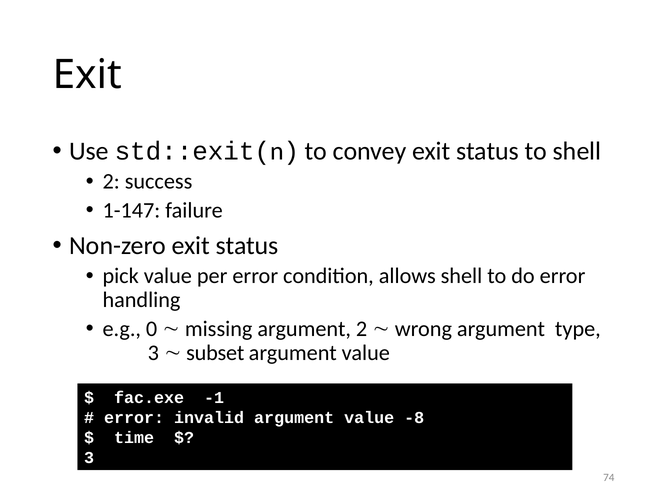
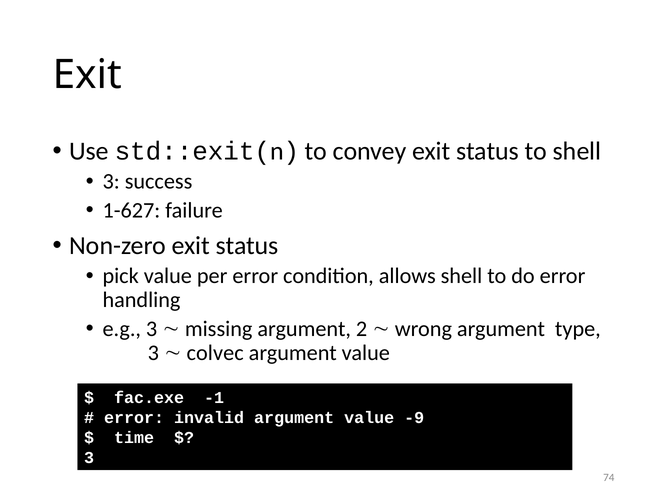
2 at (111, 182): 2 -> 3
1-147: 1-147 -> 1-627
e.g 0: 0 -> 3
subset: subset -> colvec
-8: -8 -> -9
